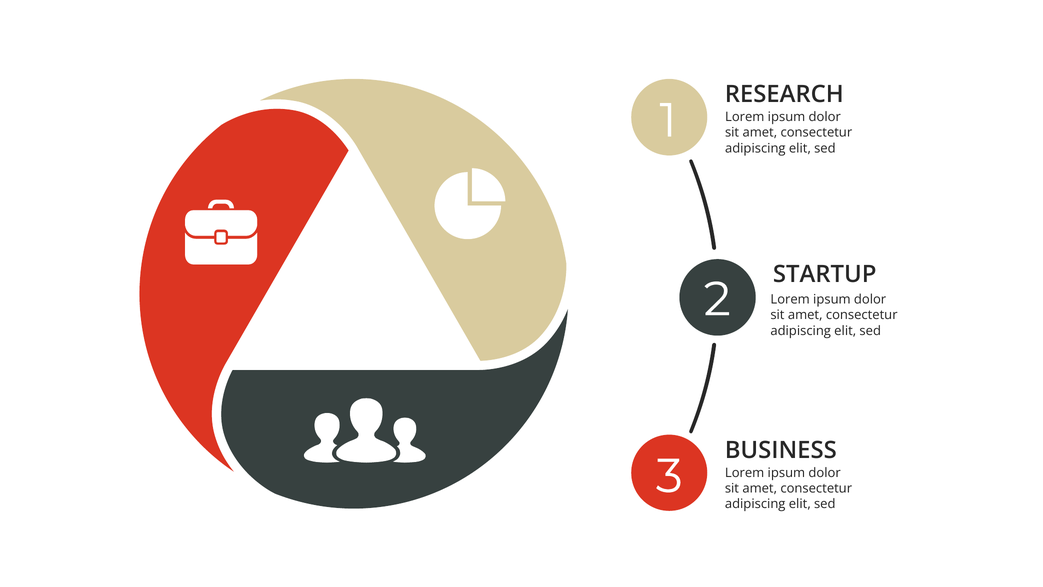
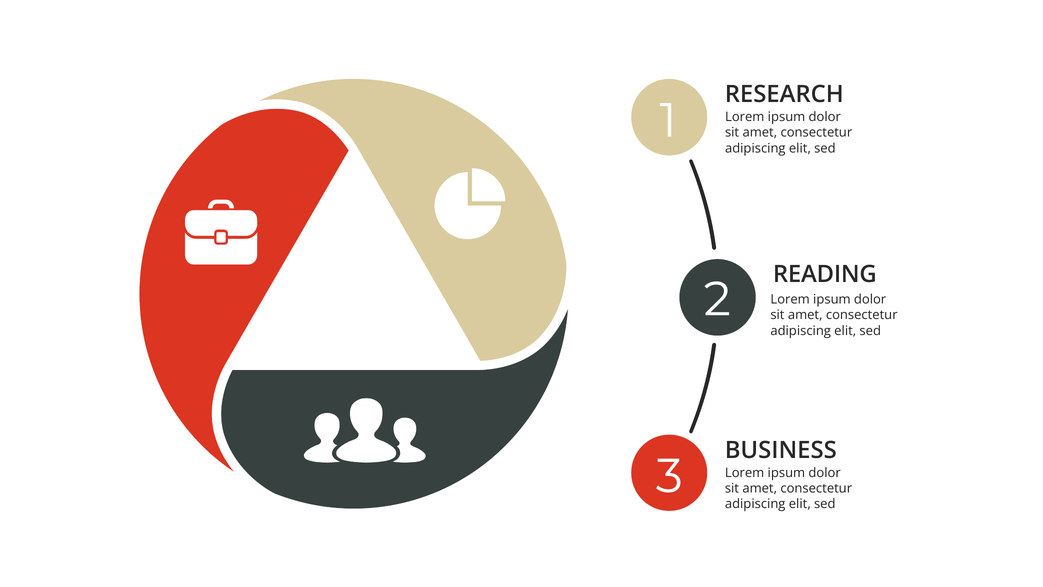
STARTUP: STARTUP -> READING
